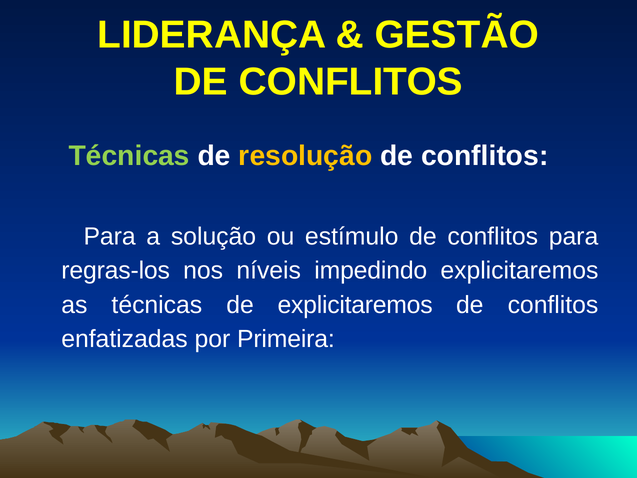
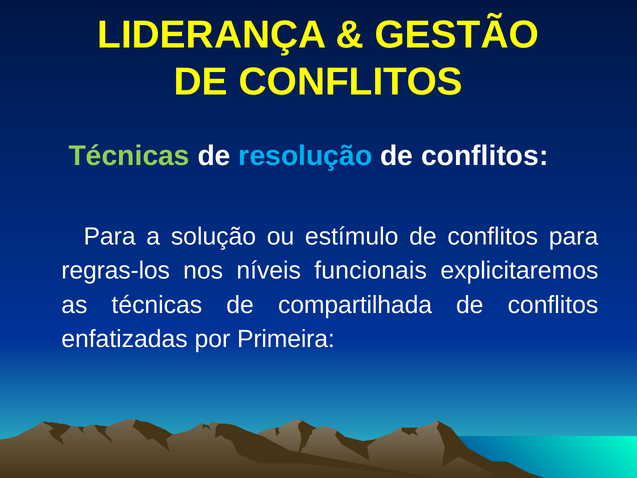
resolução colour: yellow -> light blue
impedindo: impedindo -> funcionais
de explicitaremos: explicitaremos -> compartilhada
